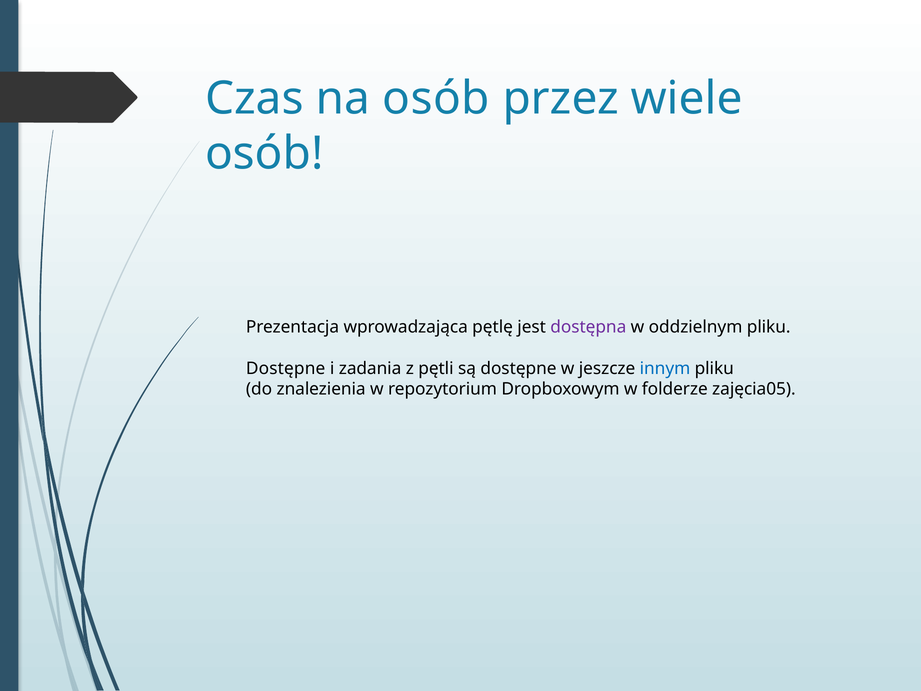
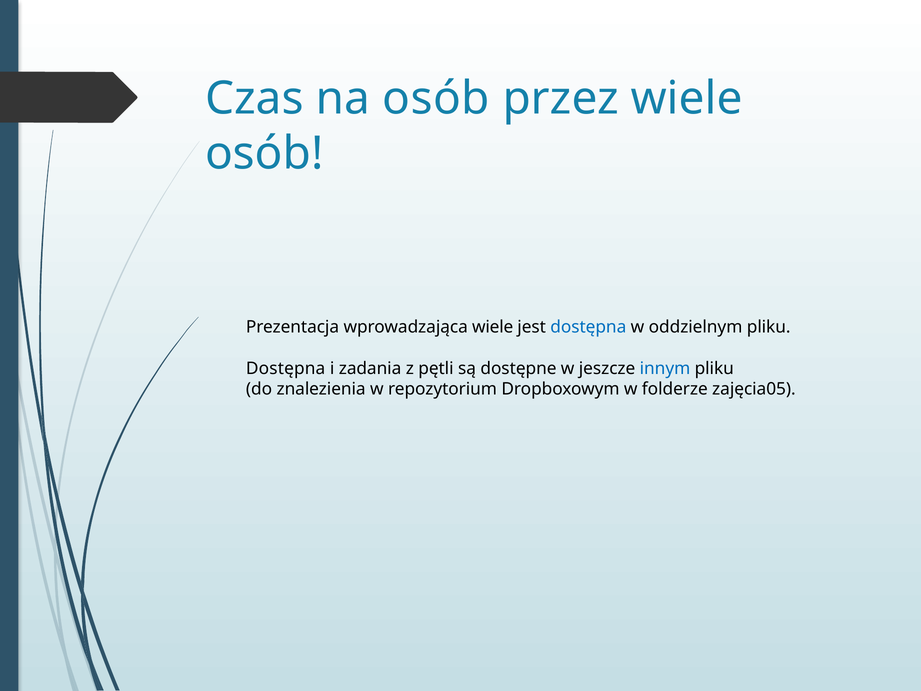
wprowadzająca pętlę: pętlę -> wiele
dostępna at (588, 327) colour: purple -> blue
Dostępne at (286, 368): Dostępne -> Dostępna
